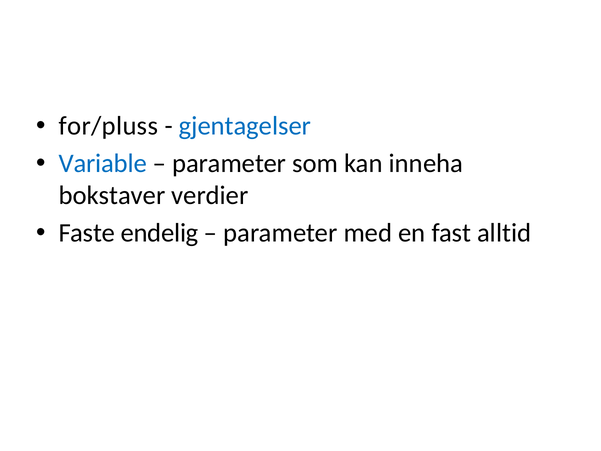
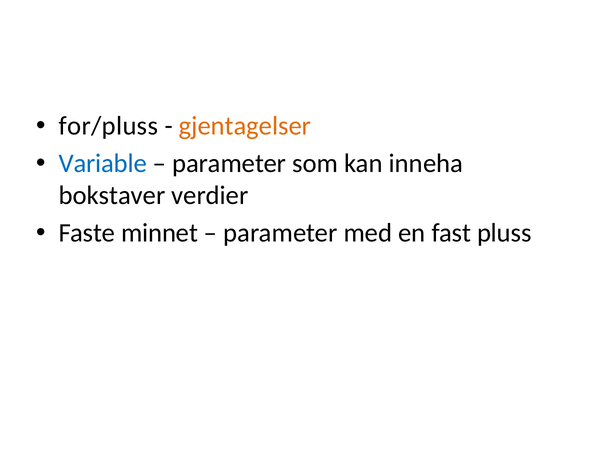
gjentagelser colour: blue -> orange
endelig: endelig -> minnet
alltid: alltid -> pluss
